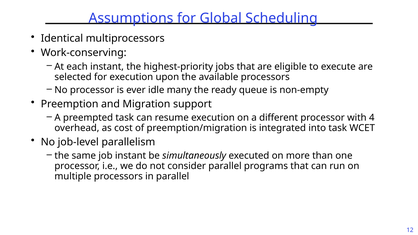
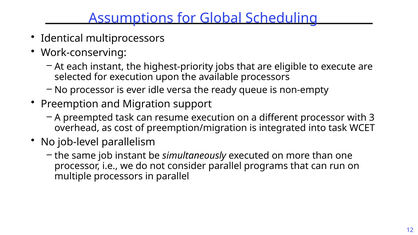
many: many -> versa
4: 4 -> 3
